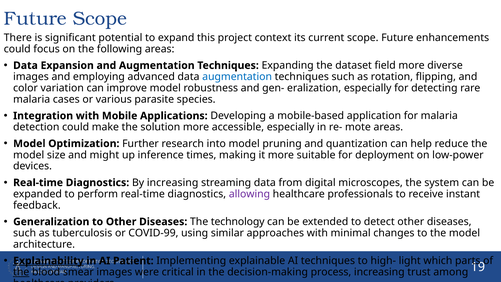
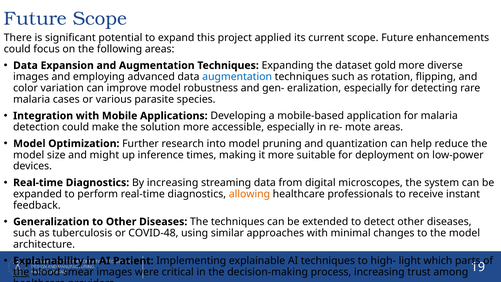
context: context -> applied
field: field -> gold
allowing colour: purple -> orange
The technology: technology -> techniques
COVID-99: COVID-99 -> COVID-48
Explainability underline: present -> none
